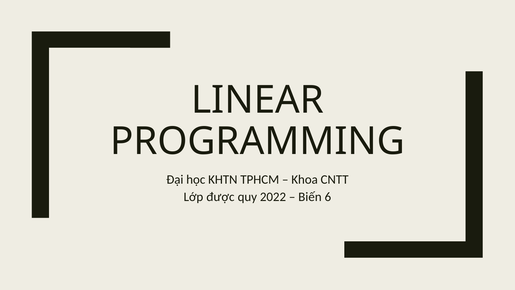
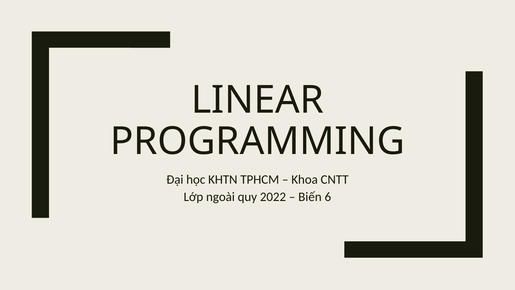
được: được -> ngoài
